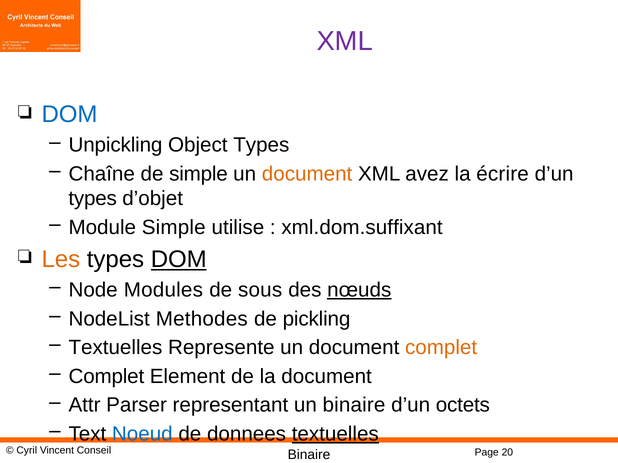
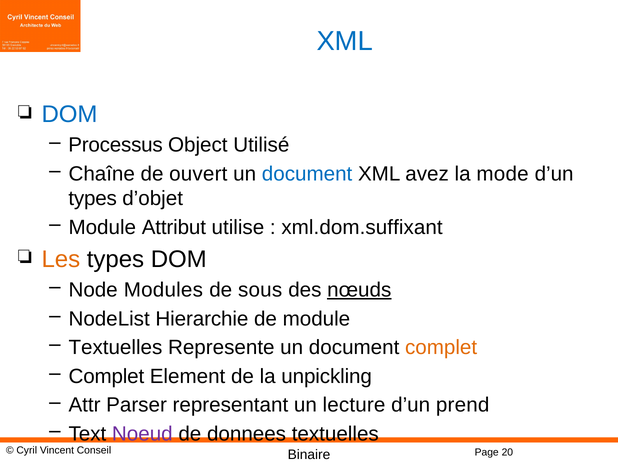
XML at (345, 41) colour: purple -> blue
Unpickling: Unpickling -> Processus
Object Types: Types -> Utilisé
de simple: simple -> ouvert
document at (307, 174) colour: orange -> blue
écrire: écrire -> mode
Module Simple: Simple -> Attribut
DOM at (179, 260) underline: present -> none
Methodes: Methodes -> Hierarchie
de pickling: pickling -> module
la document: document -> unpickling
un binaire: binaire -> lecture
octets: octets -> prend
Noeud colour: blue -> purple
textuelles at (335, 434) underline: present -> none
